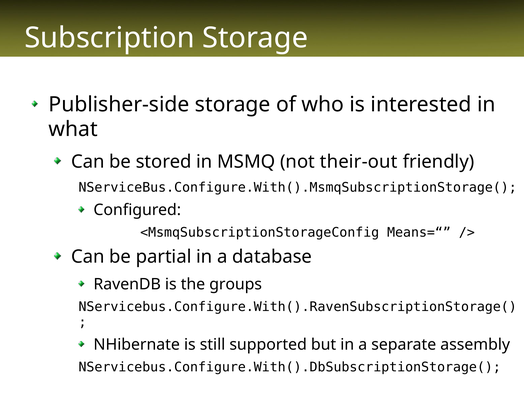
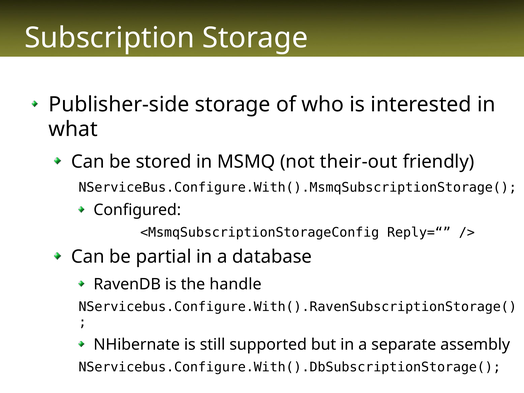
Means=“: Means=“ -> Reply=“
groups: groups -> handle
